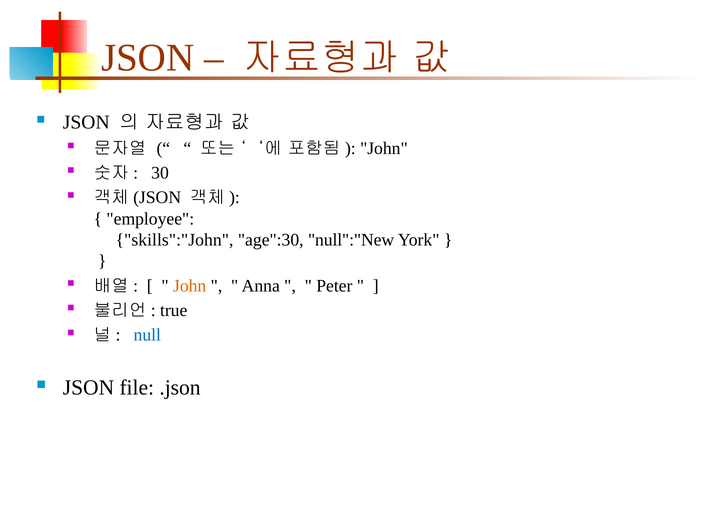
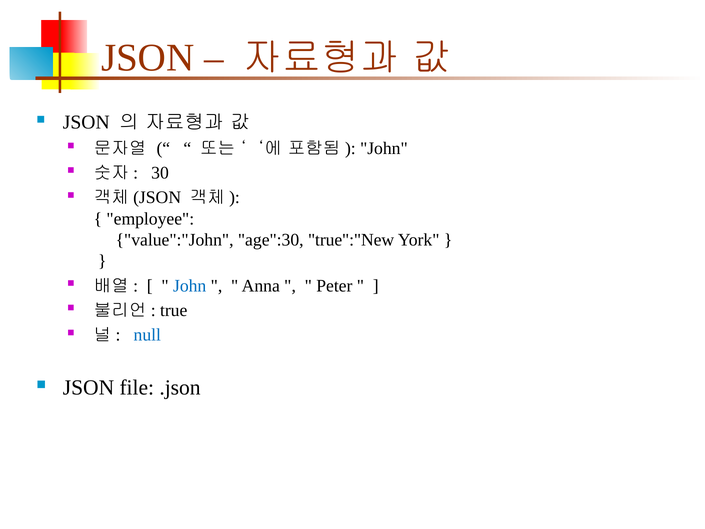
skills":"John: skills":"John -> value":"John
null":"New: null":"New -> true":"New
John at (190, 286) colour: orange -> blue
